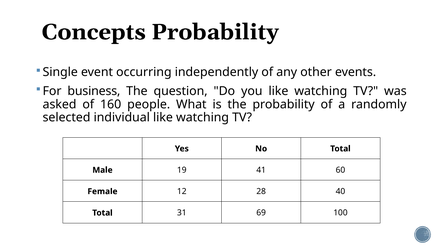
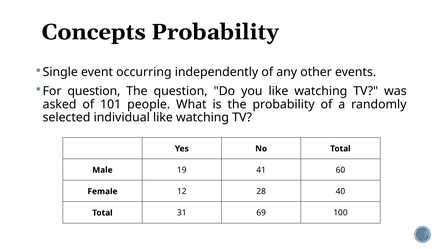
For business: business -> question
160: 160 -> 101
